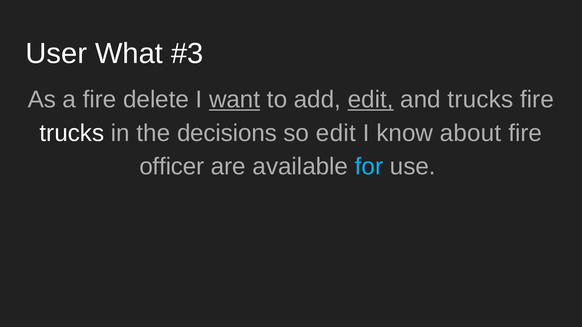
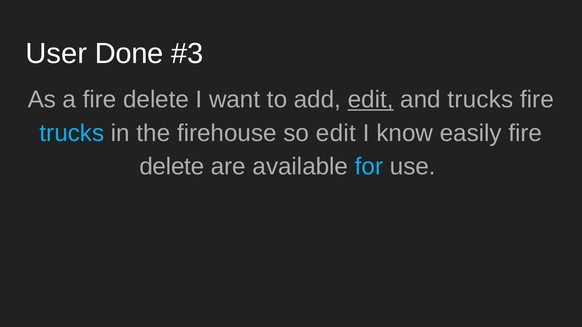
What: What -> Done
want underline: present -> none
trucks at (72, 133) colour: white -> light blue
decisions: decisions -> firehouse
about: about -> easily
officer at (172, 167): officer -> delete
